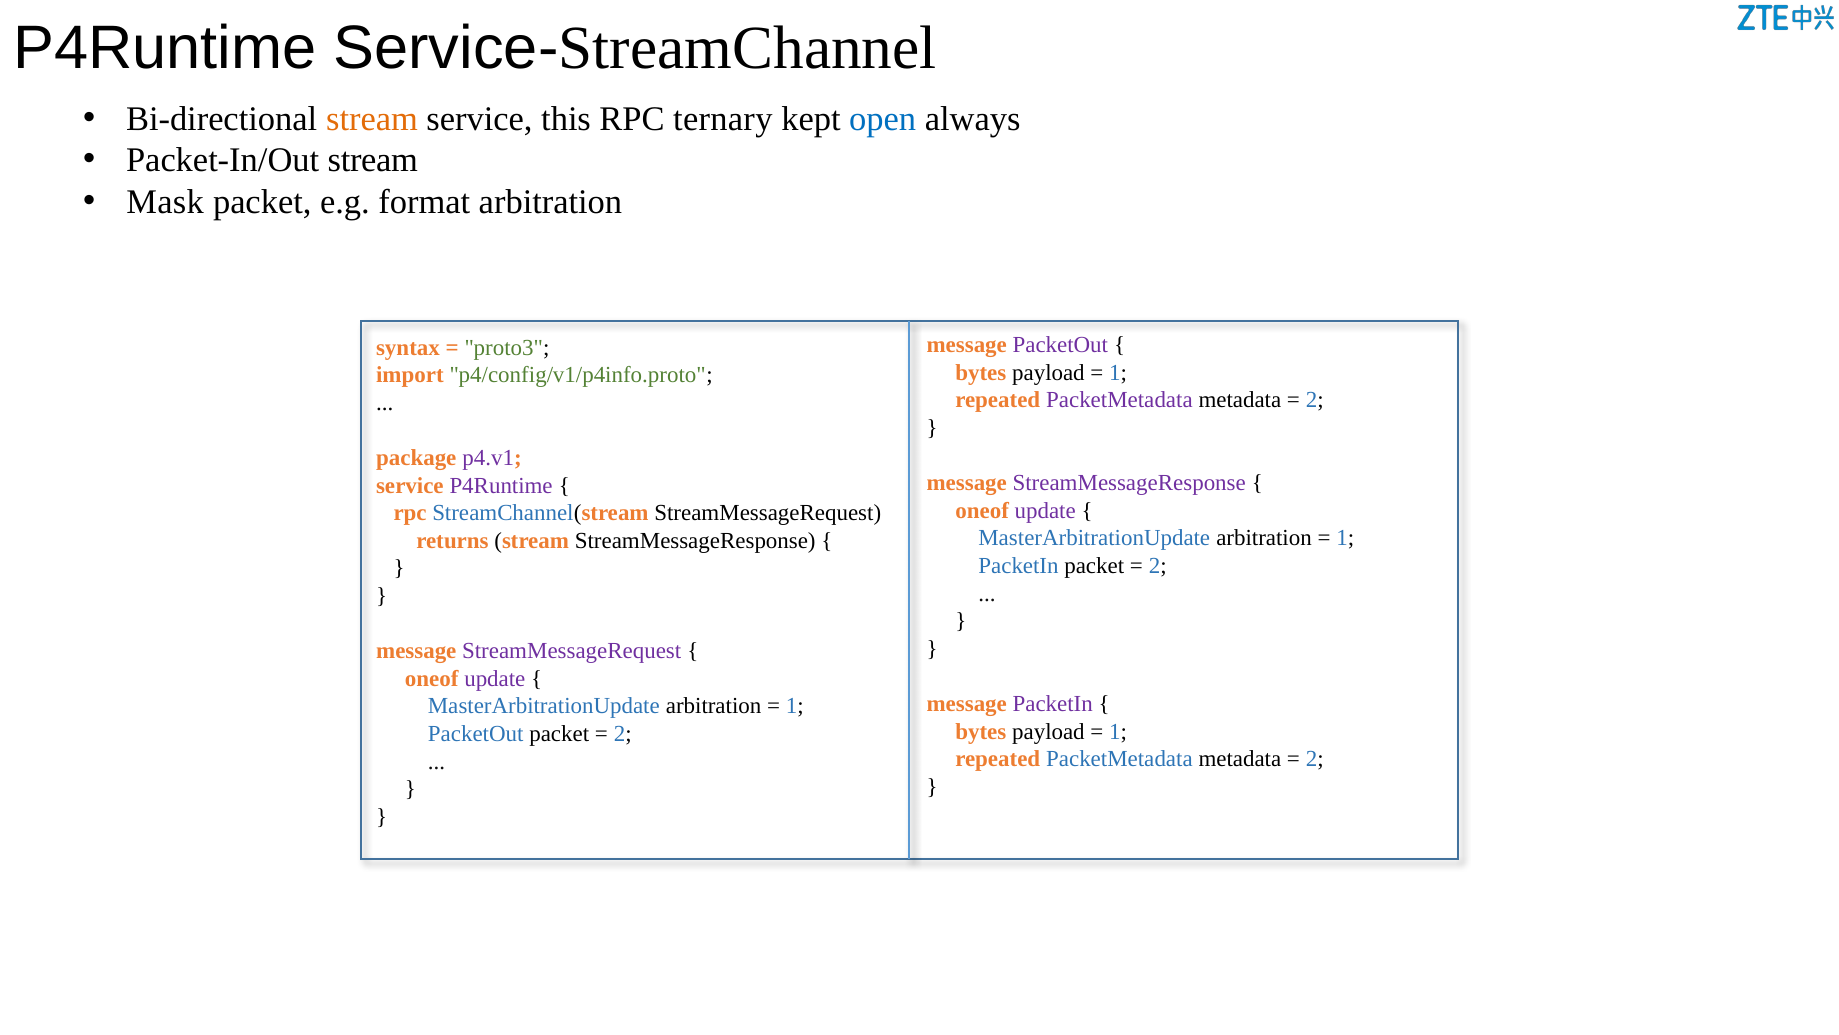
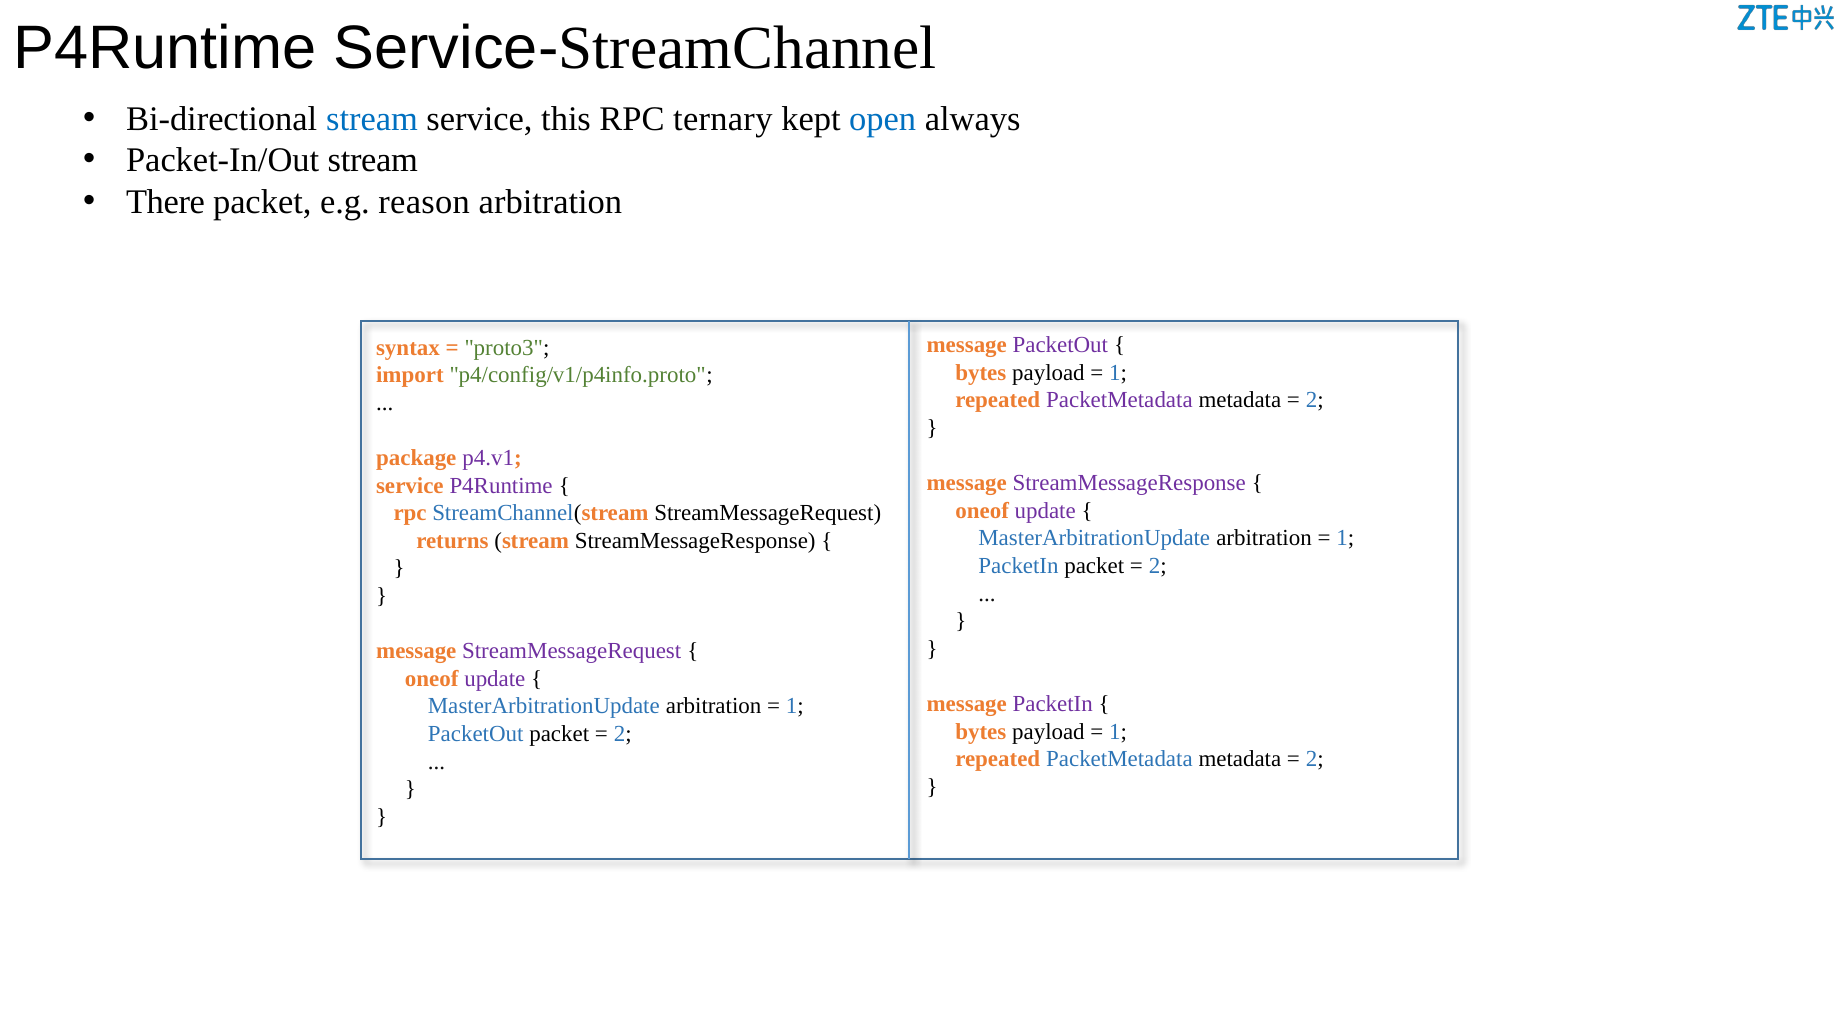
stream at (372, 119) colour: orange -> blue
Mask: Mask -> There
format: format -> reason
